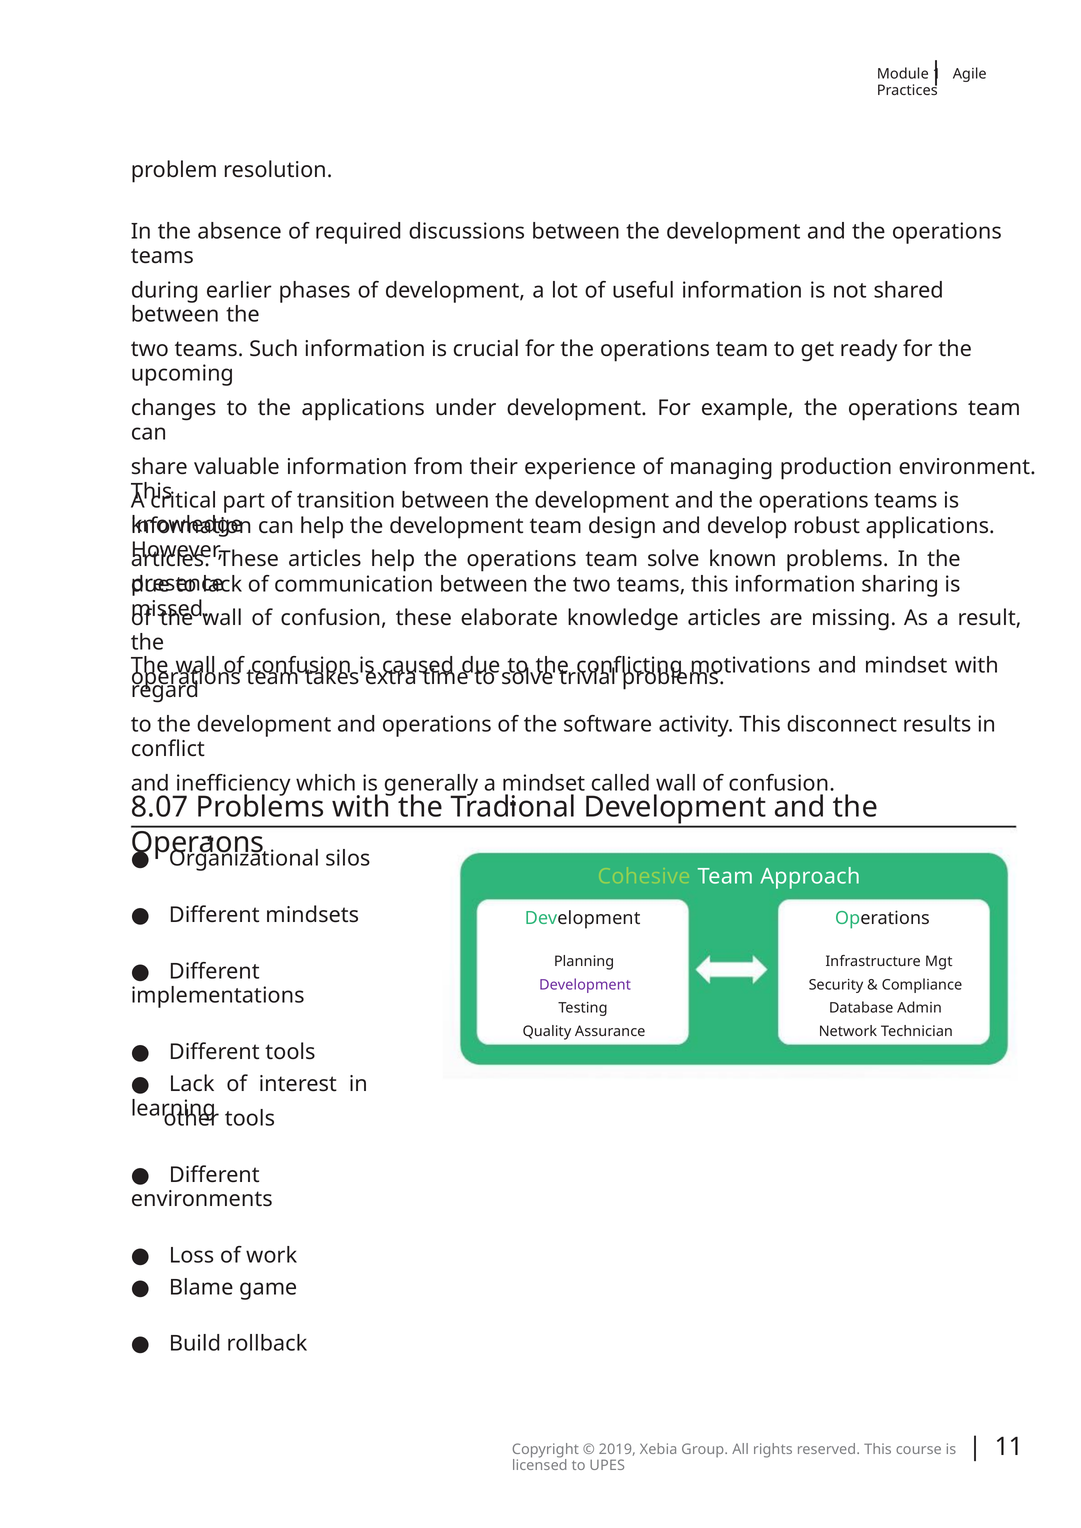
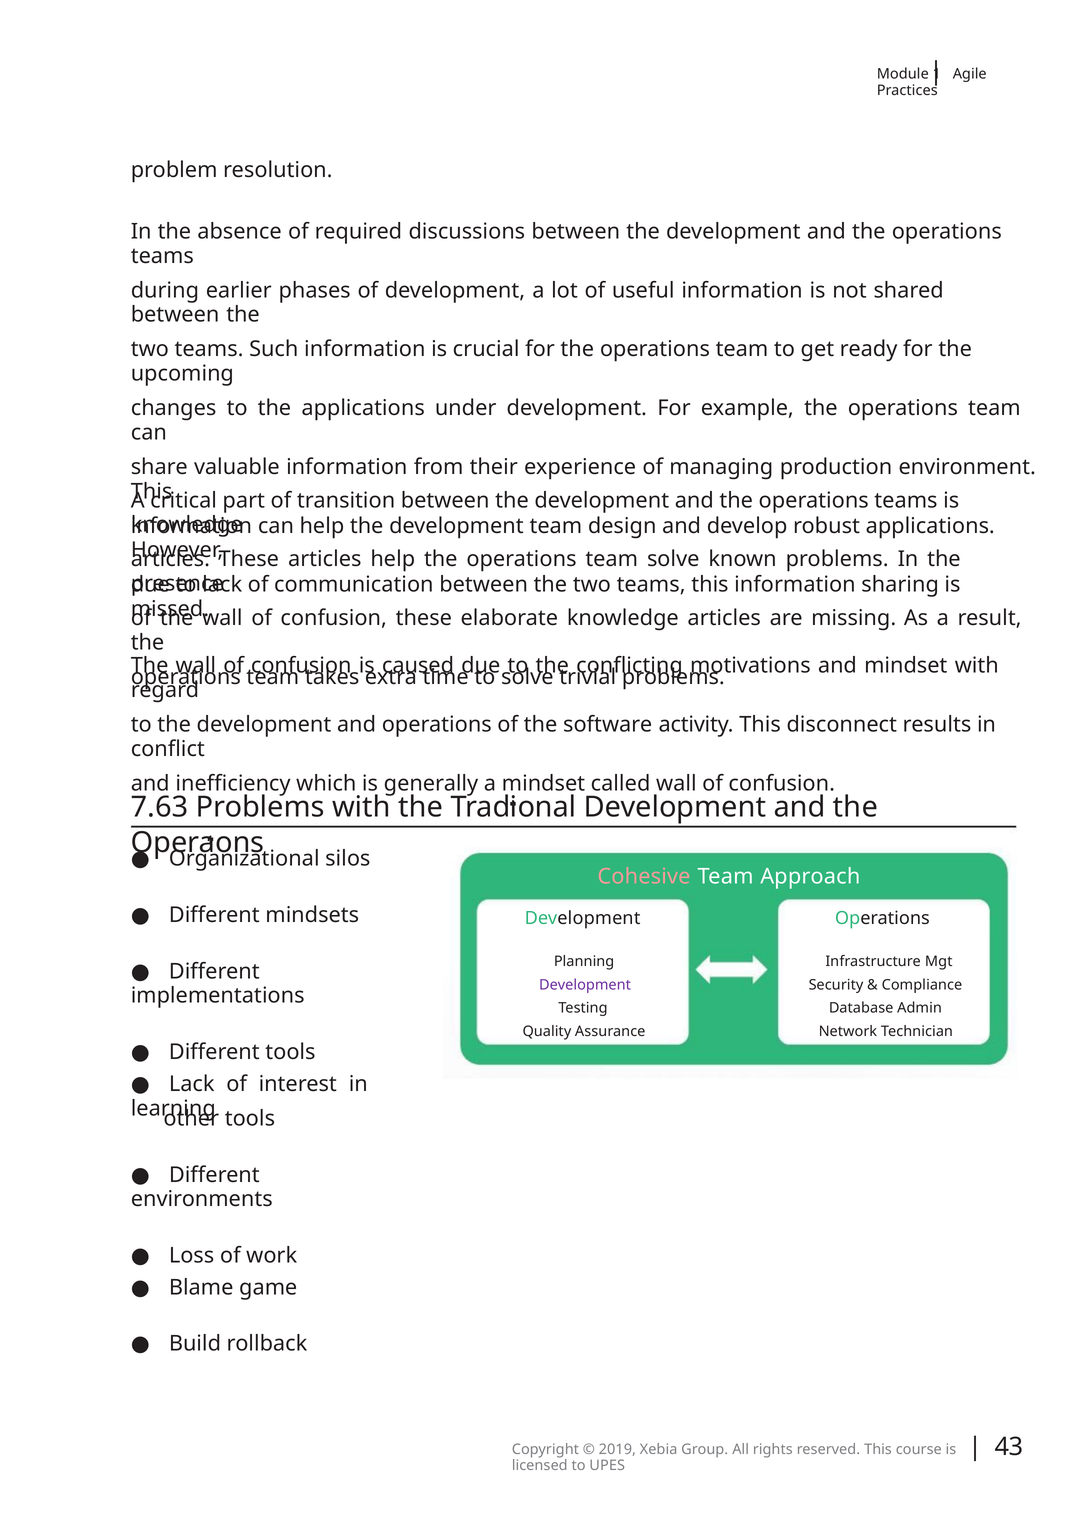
8.07: 8.07 -> 7.63
Cohesive colour: light green -> pink
11: 11 -> 43
